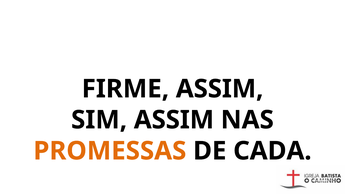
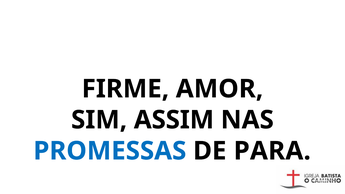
FIRME ASSIM: ASSIM -> AMOR
PROMESSAS colour: orange -> blue
CADA: CADA -> PARA
